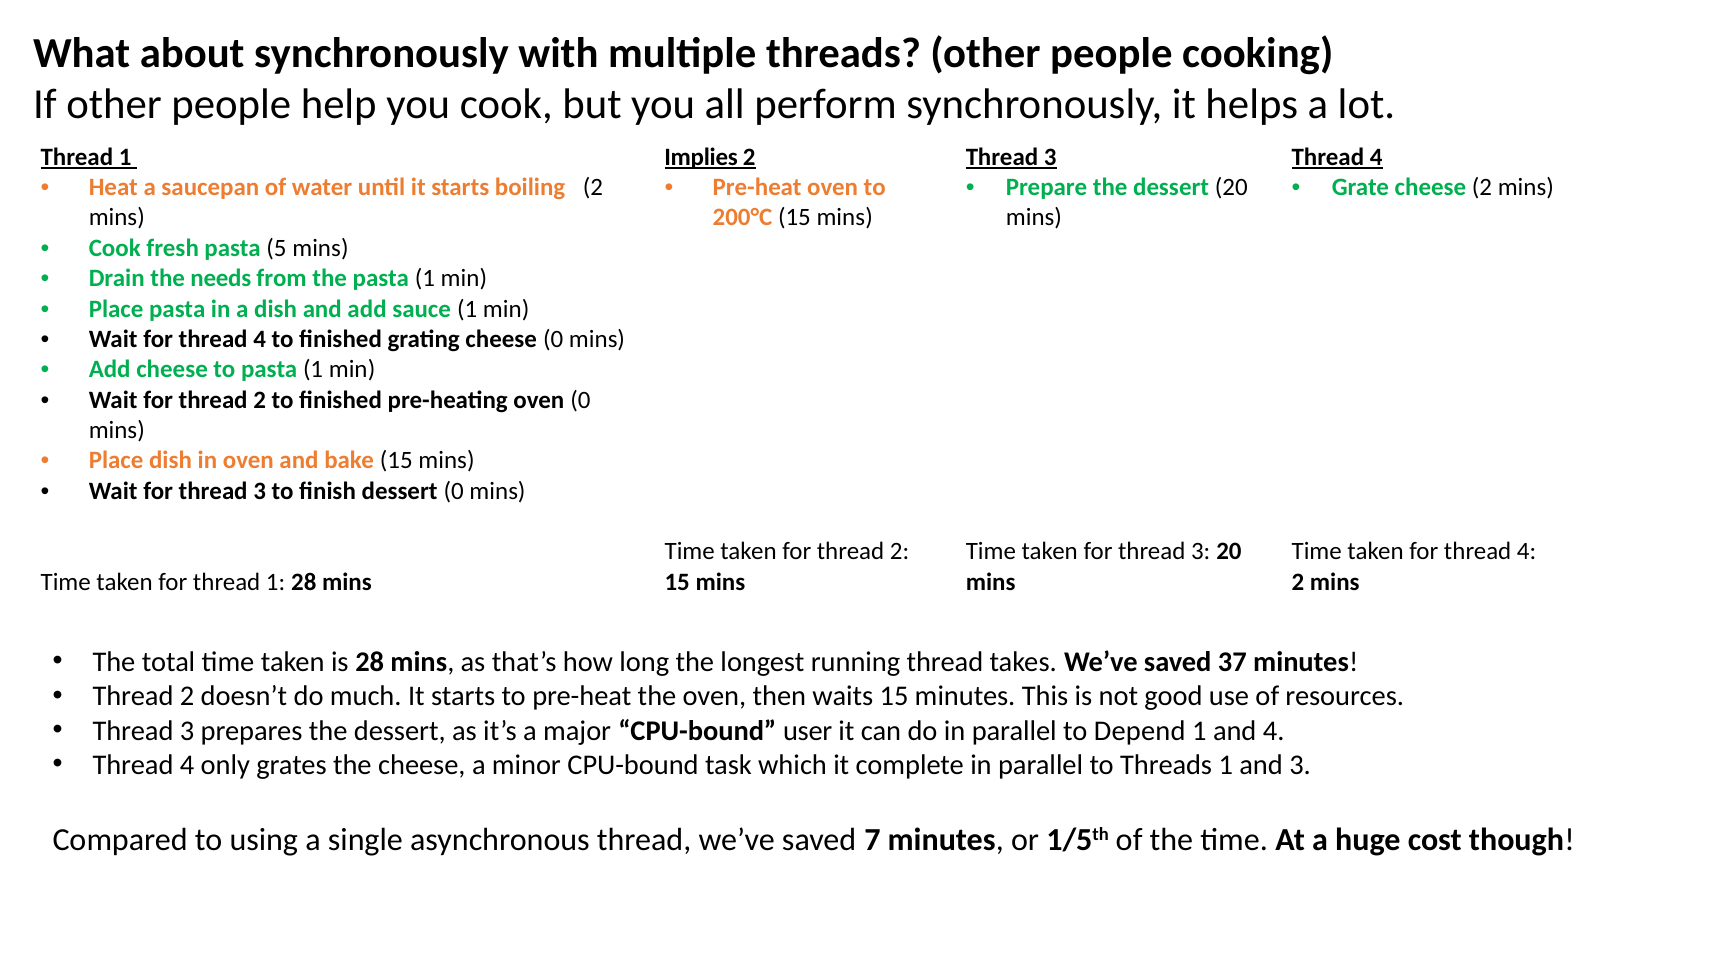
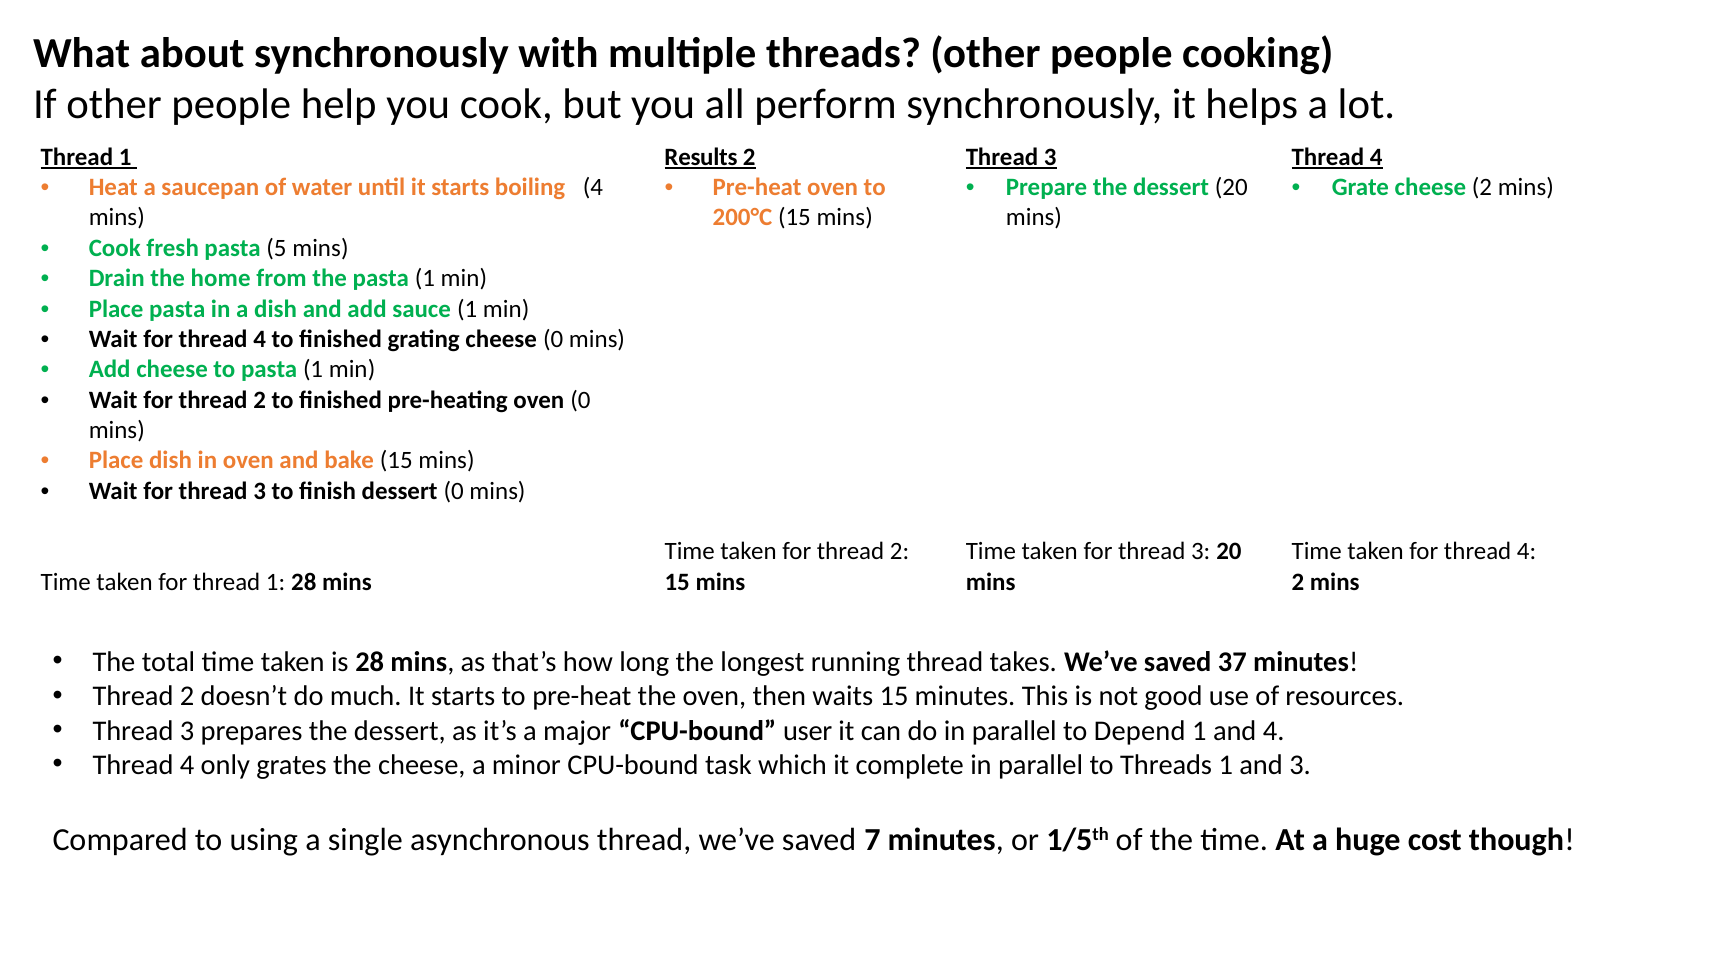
Implies: Implies -> Results
boiling 2: 2 -> 4
needs: needs -> home
